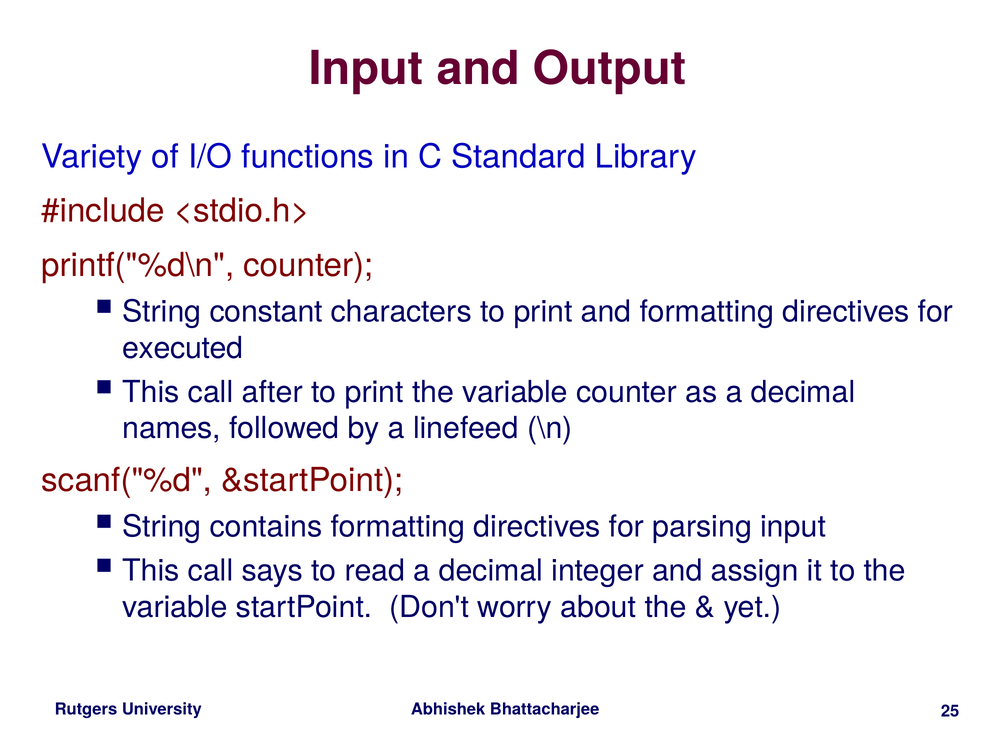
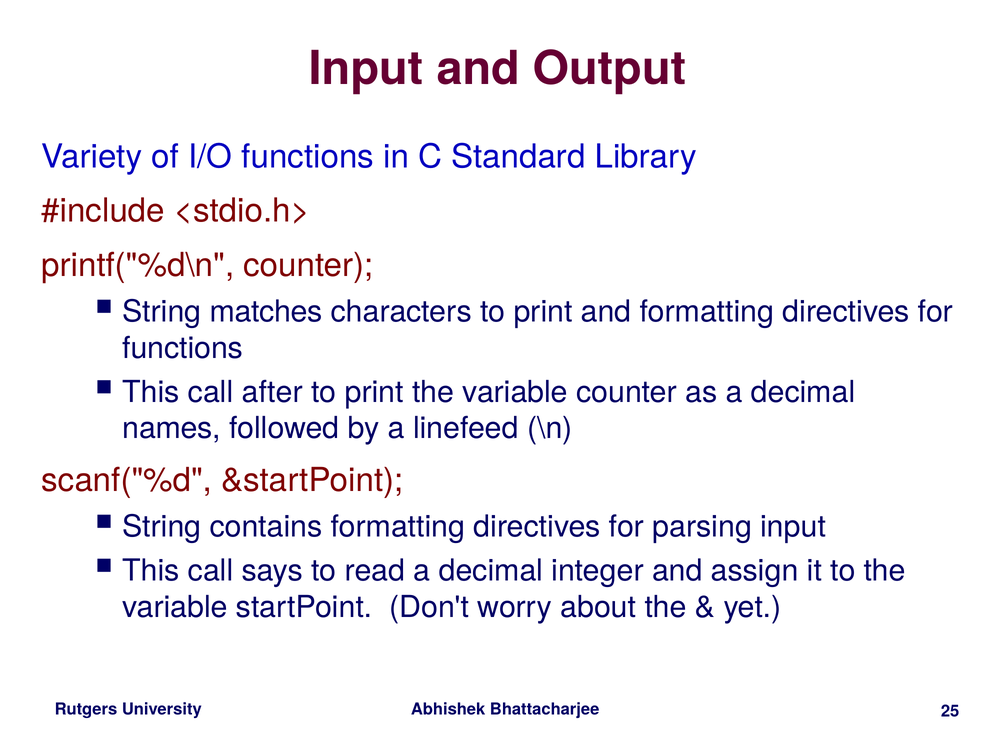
constant: constant -> matches
executed at (183, 348): executed -> functions
